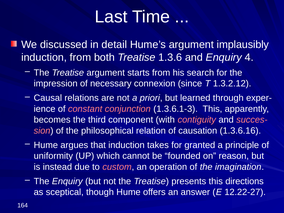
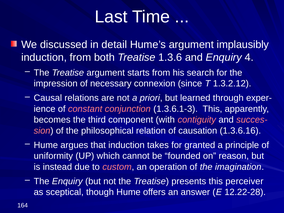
directions: directions -> perceiver
12.22-27: 12.22-27 -> 12.22-28
